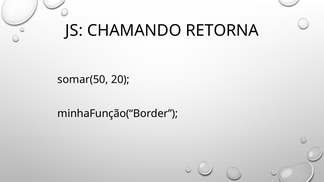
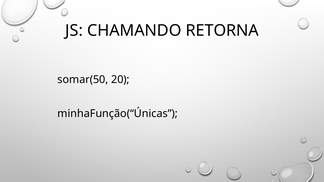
minhaFunção(“Border: minhaFunção(“Border -> minhaFunção(“Únicas
